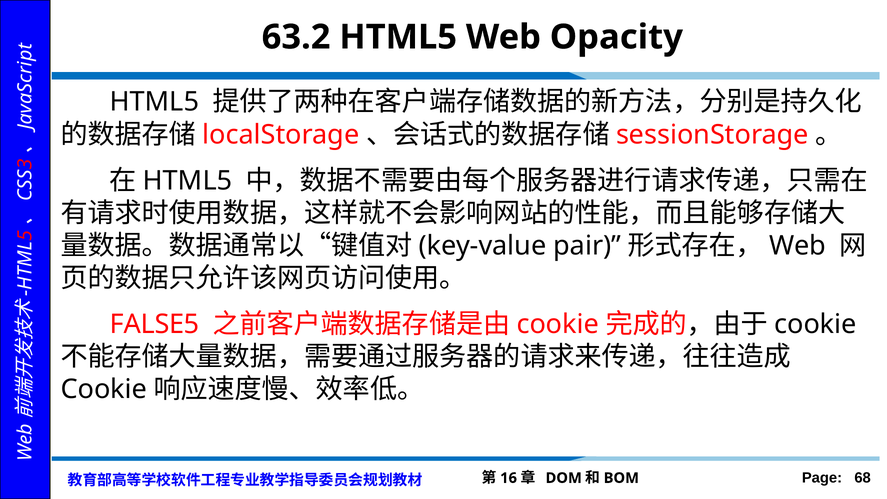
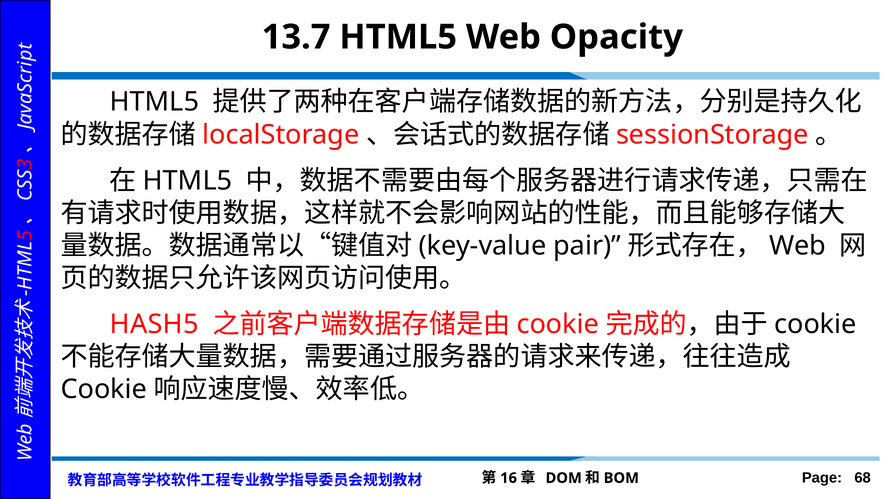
63.2: 63.2 -> 13.7
FALSE5: FALSE5 -> HASH5
